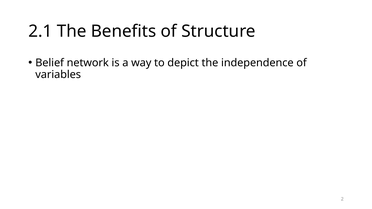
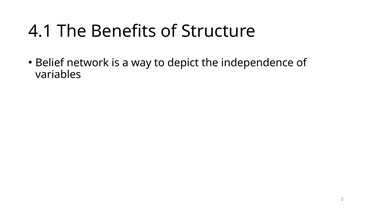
2.1: 2.1 -> 4.1
